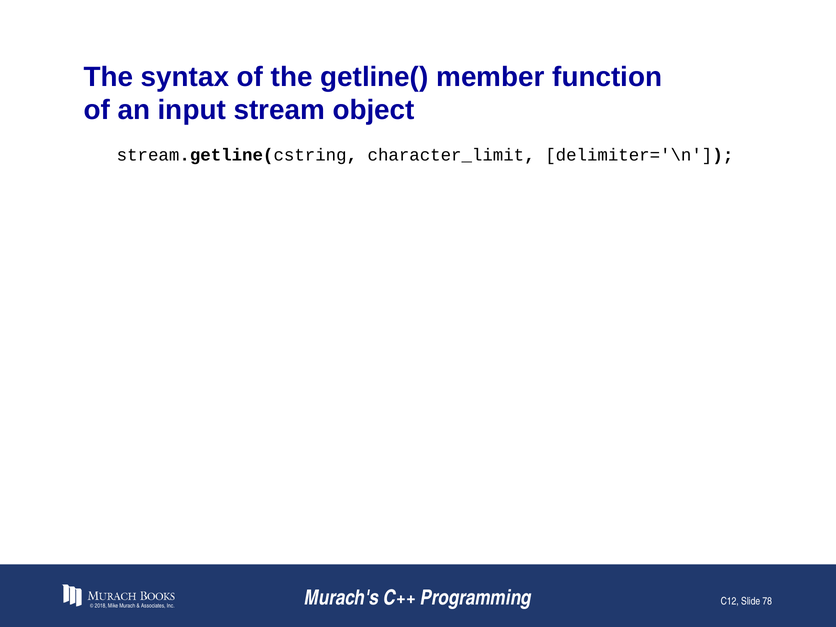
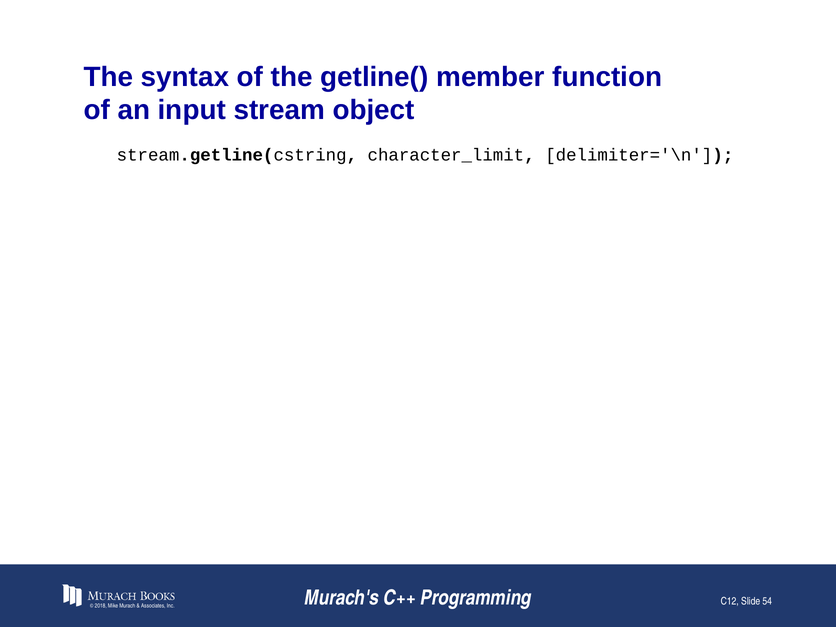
78: 78 -> 54
